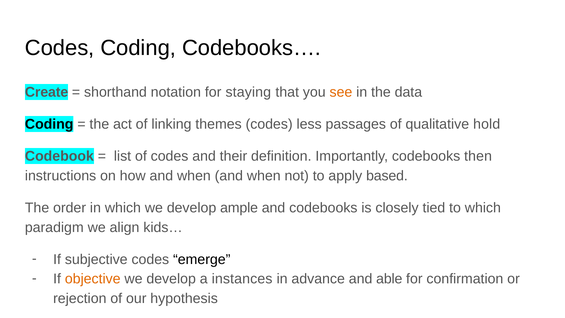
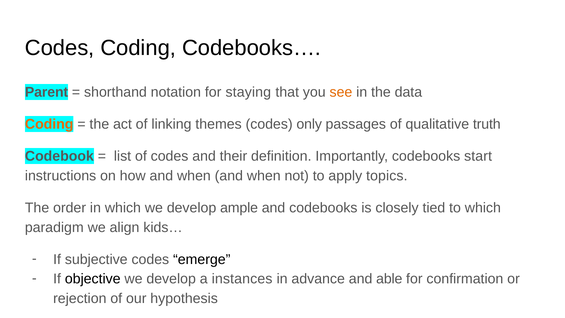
Create: Create -> Parent
Coding at (49, 124) colour: black -> orange
less: less -> only
hold: hold -> truth
then: then -> start
based: based -> topics
objective colour: orange -> black
